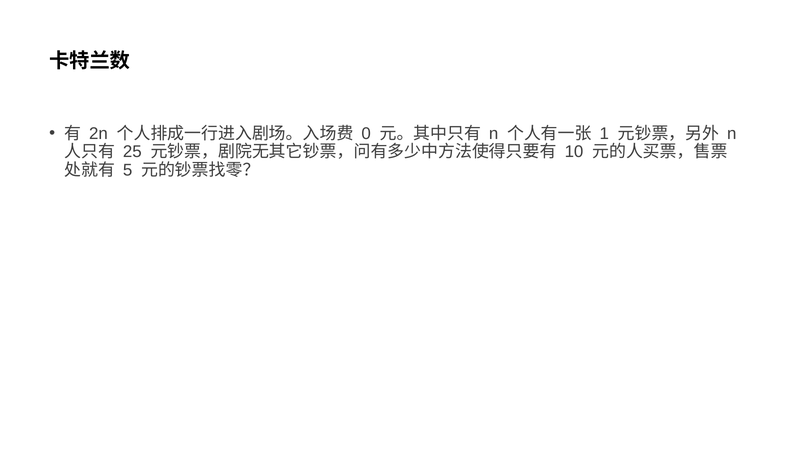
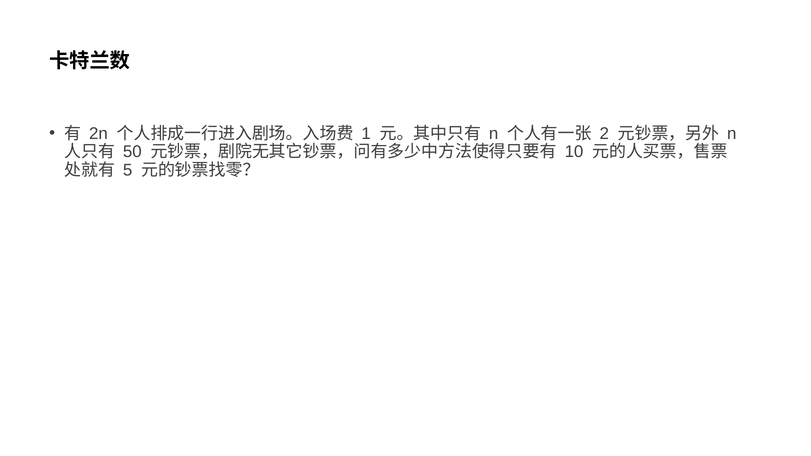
0: 0 -> 1
1: 1 -> 2
25: 25 -> 50
